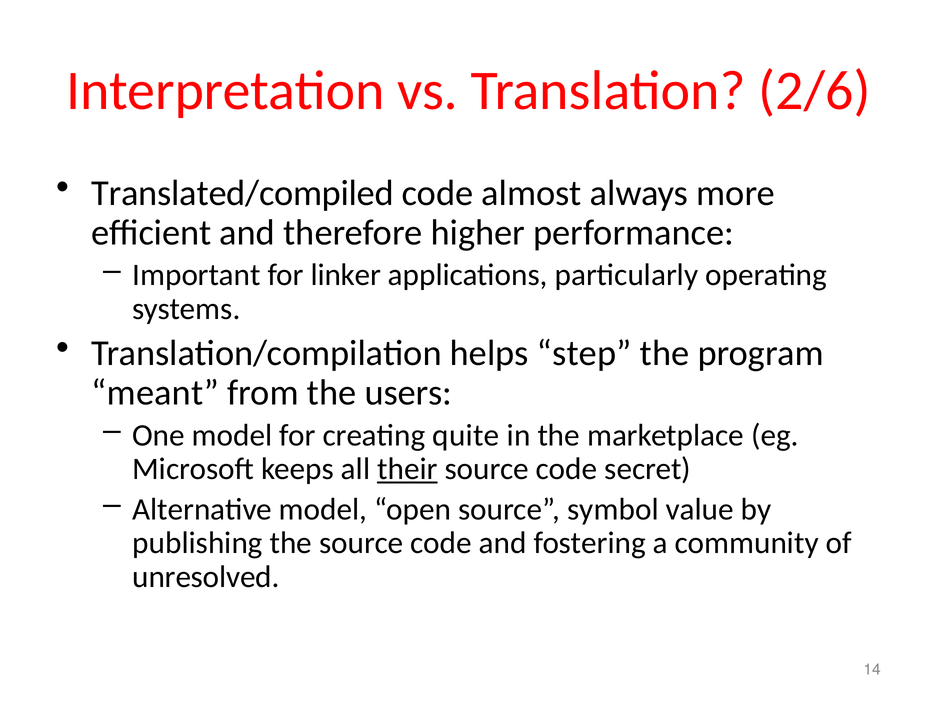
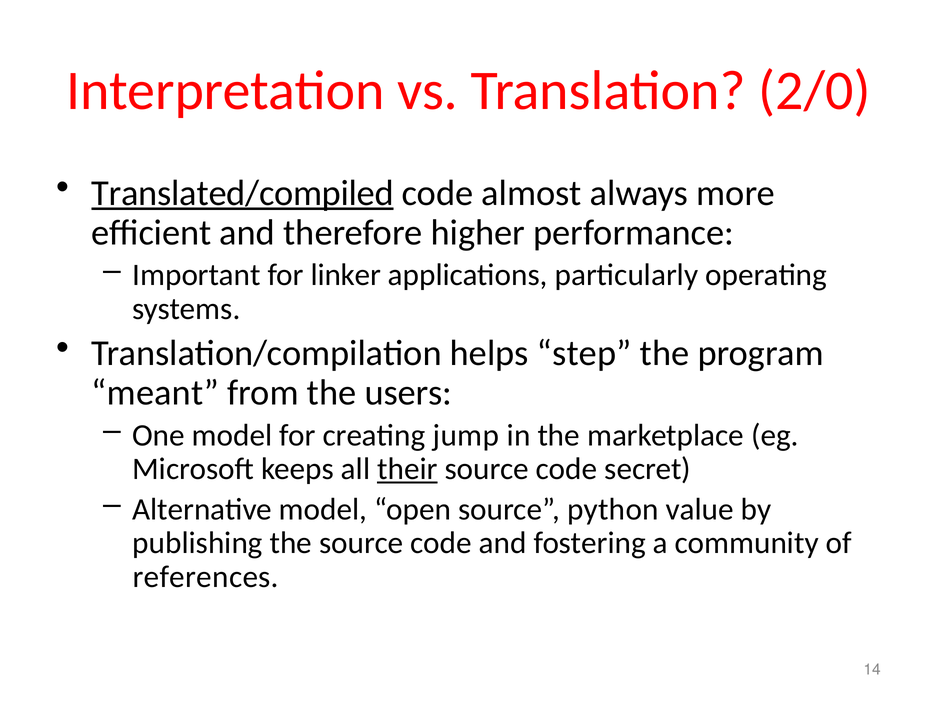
2/6: 2/6 -> 2/0
Translated/compiled underline: none -> present
quite: quite -> jump
symbol: symbol -> python
unresolved: unresolved -> references
